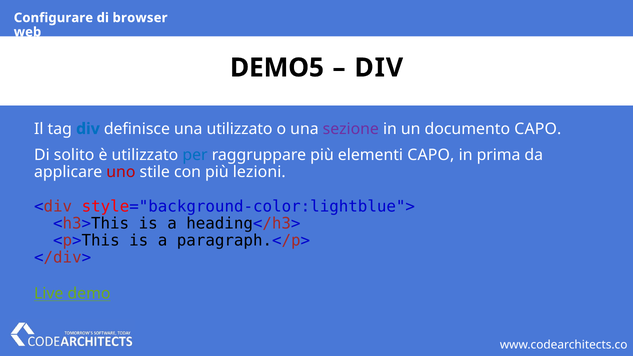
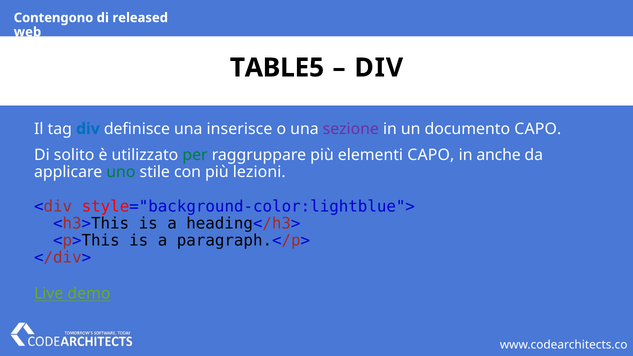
Configurare: Configurare -> Contengono
browser: browser -> released
DEMO5: DEMO5 -> TABLE5
una utilizzato: utilizzato -> inserisce
per colour: blue -> green
prima: prima -> anche
uno colour: red -> green
